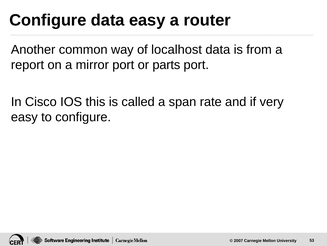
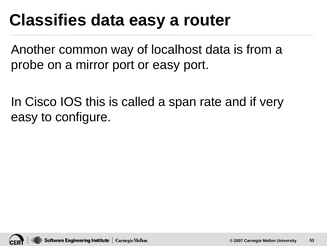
Configure at (48, 20): Configure -> Classifies
report: report -> probe
or parts: parts -> easy
